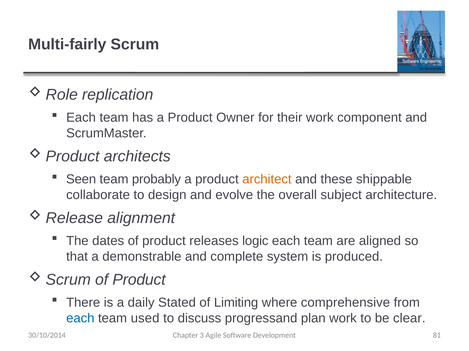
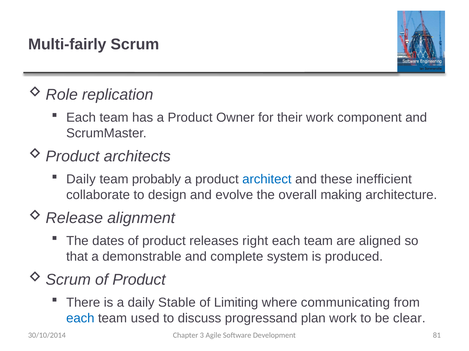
Seen at (81, 180): Seen -> Daily
architect colour: orange -> blue
shippable: shippable -> inefficient
subject: subject -> making
logic: logic -> right
Stated: Stated -> Stable
comprehensive: comprehensive -> communicating
